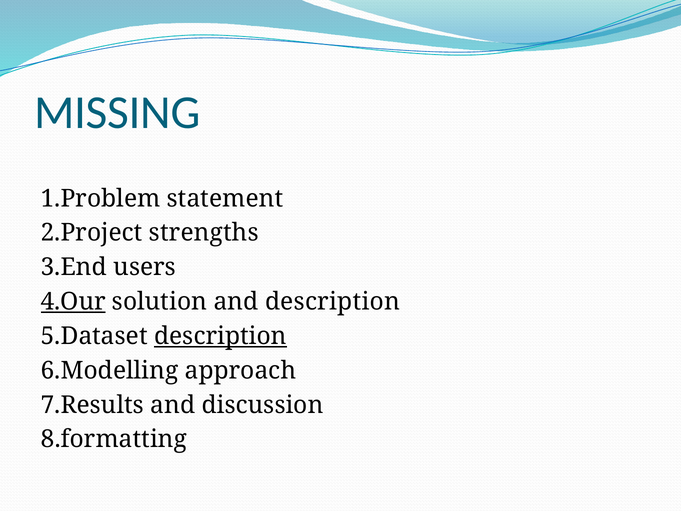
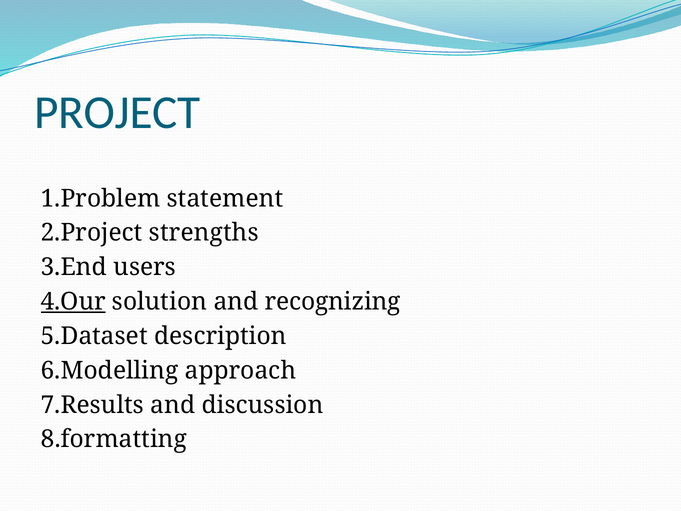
MISSING: MISSING -> PROJECT
and description: description -> recognizing
description at (220, 336) underline: present -> none
